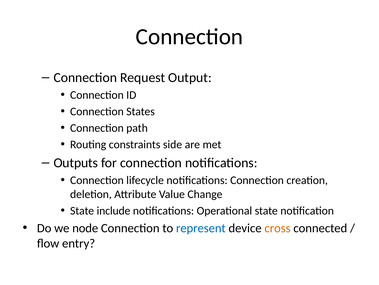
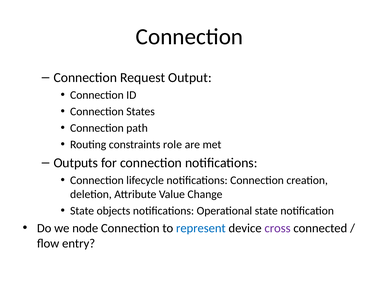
side: side -> role
include: include -> objects
cross colour: orange -> purple
